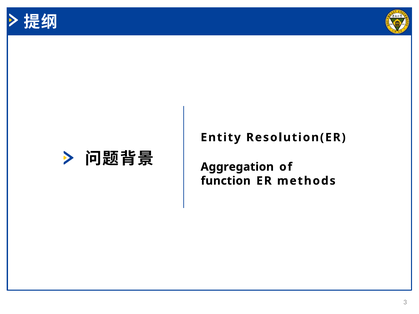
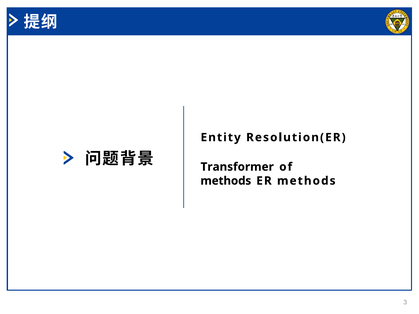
Aggregation: Aggregation -> Transformer
function at (226, 181): function -> methods
